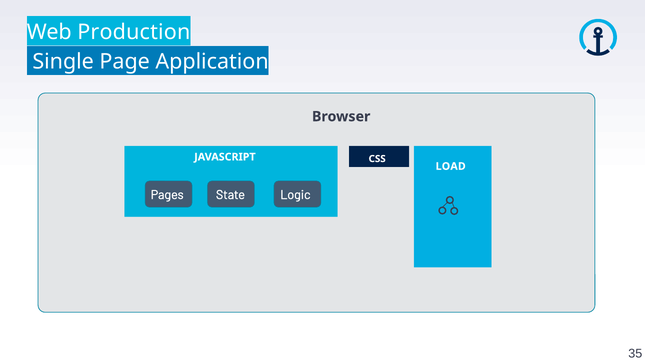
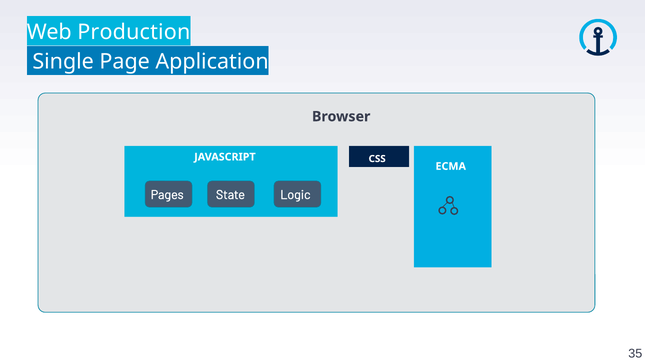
LOAD: LOAD -> ECMA
